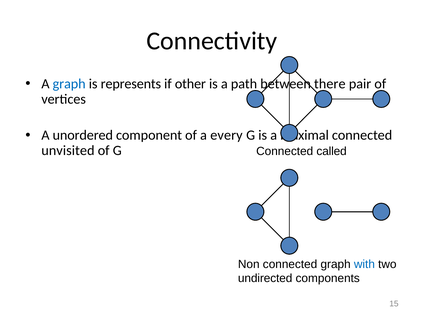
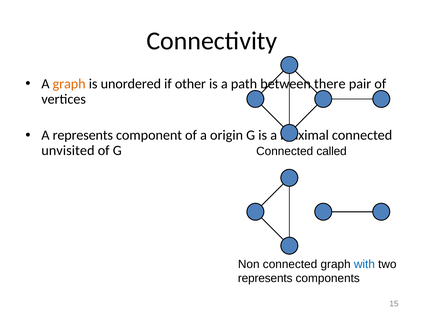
graph at (69, 84) colour: blue -> orange
represents: represents -> unordered
A unordered: unordered -> represents
every: every -> origin
undirected at (265, 278): undirected -> represents
